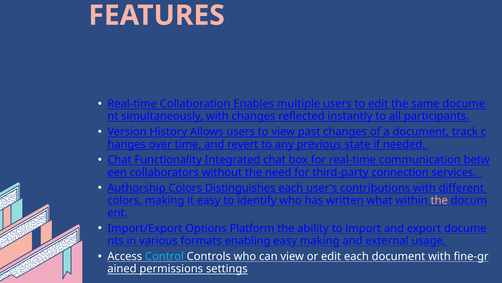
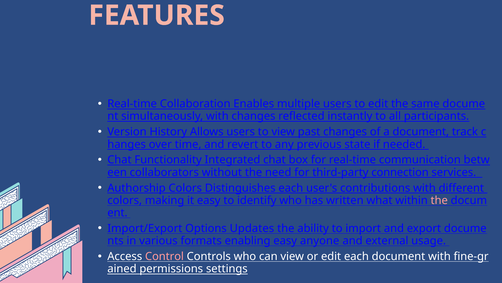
Platform: Platform -> Updates
easy making: making -> anyone
Control colour: light blue -> pink
